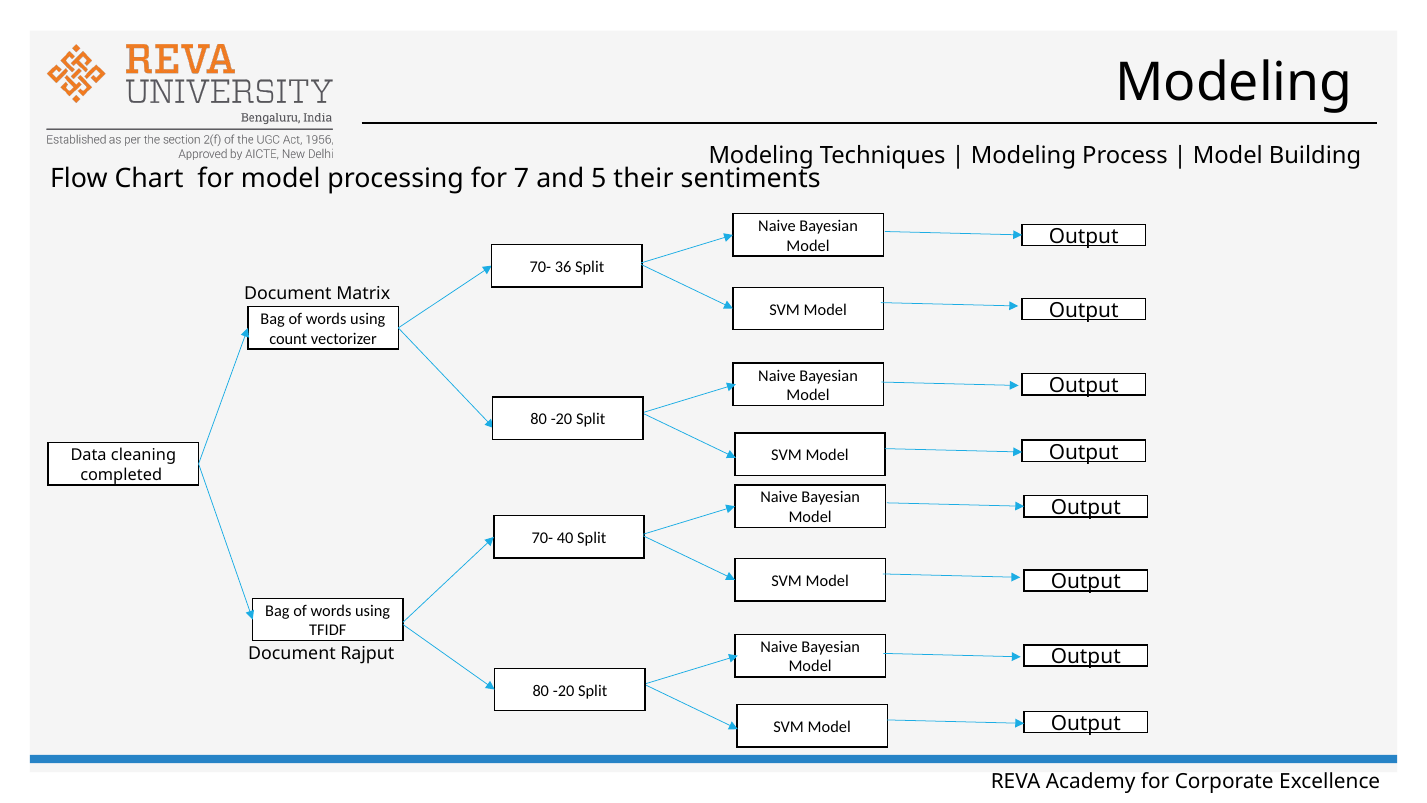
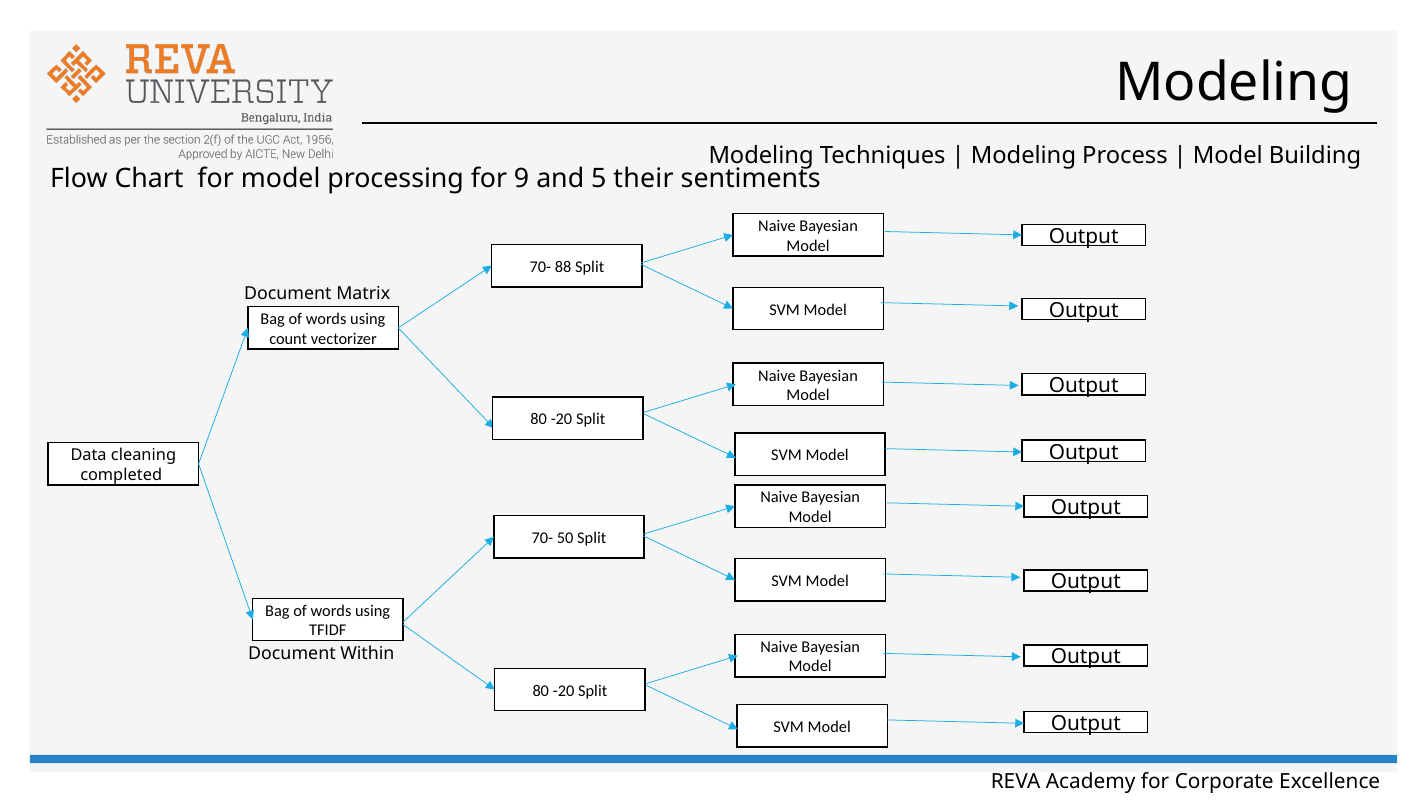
7: 7 -> 9
36: 36 -> 88
40: 40 -> 50
Rajput: Rajput -> Within
